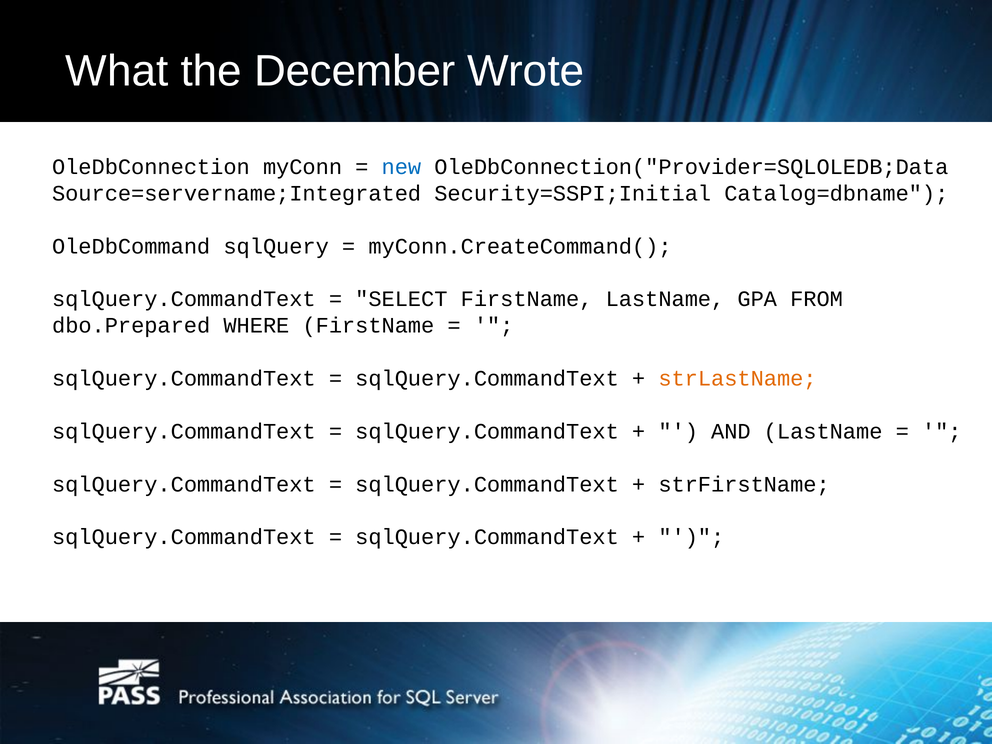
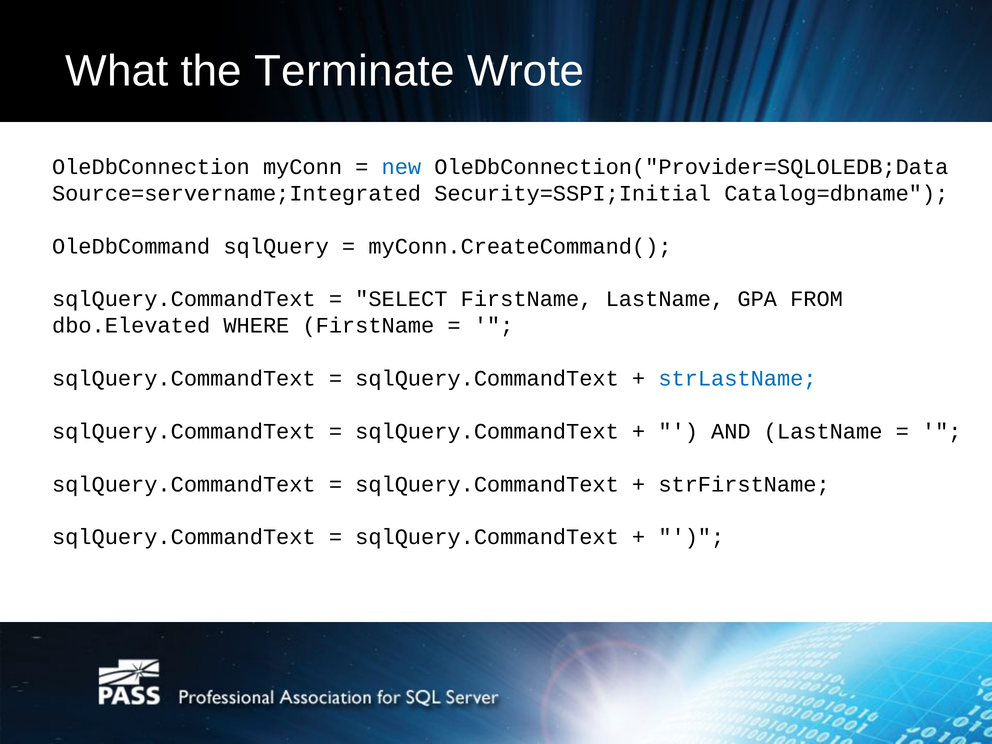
December: December -> Terminate
dbo.Prepared: dbo.Prepared -> dbo.Elevated
strLastName colour: orange -> blue
